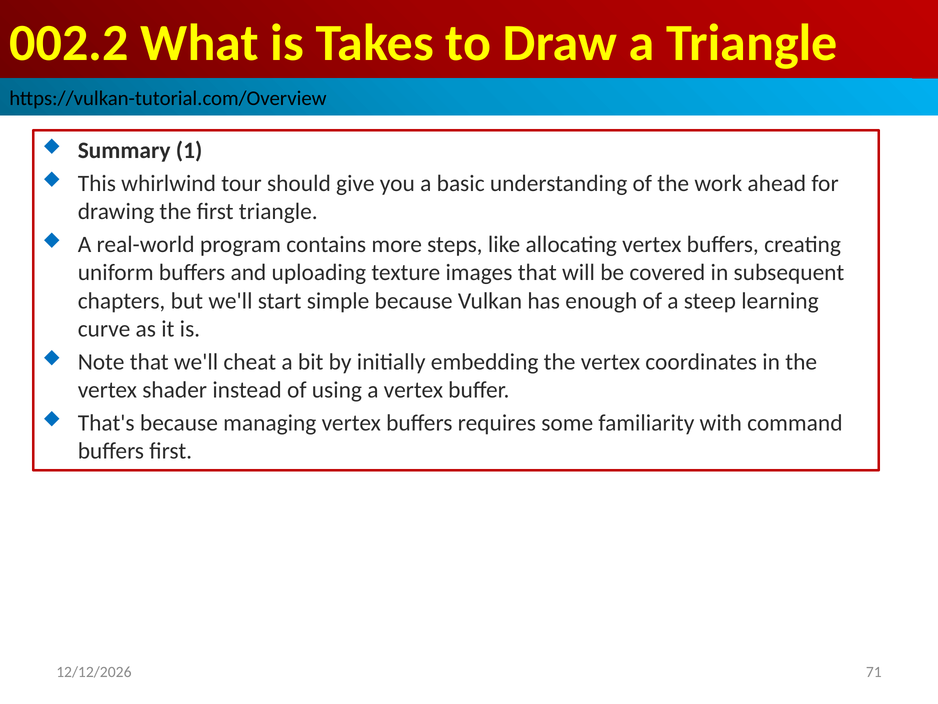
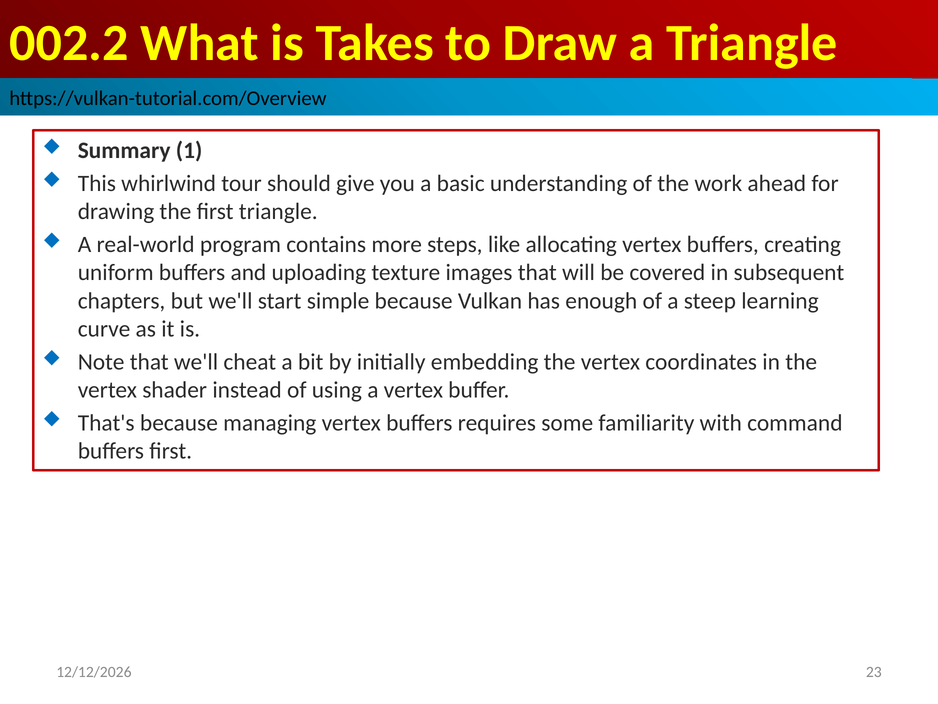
71: 71 -> 23
